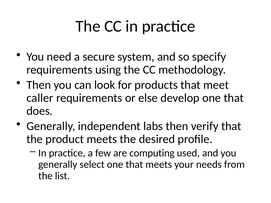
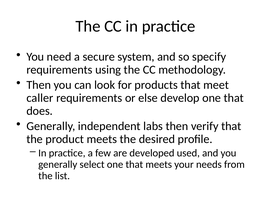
computing: computing -> developed
